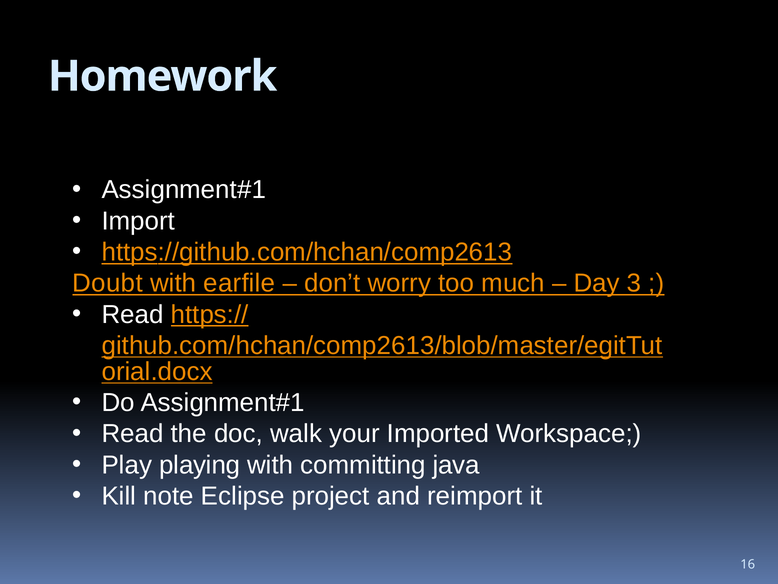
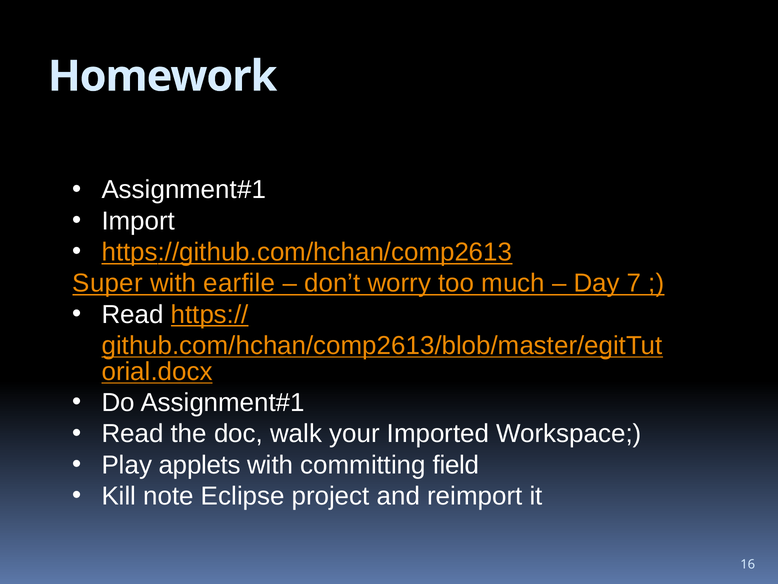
Doubt: Doubt -> Super
3: 3 -> 7
playing: playing -> applets
java: java -> field
